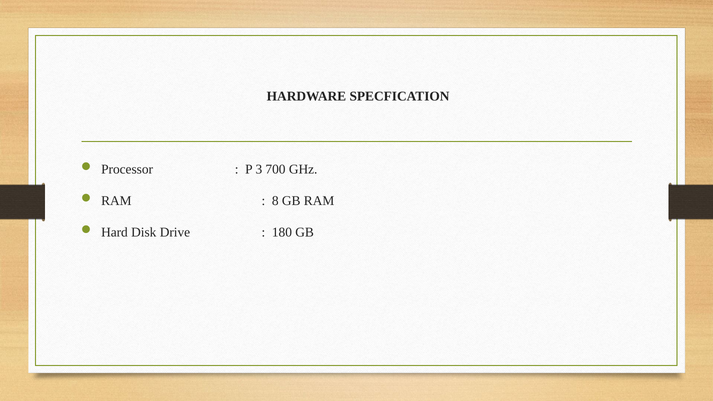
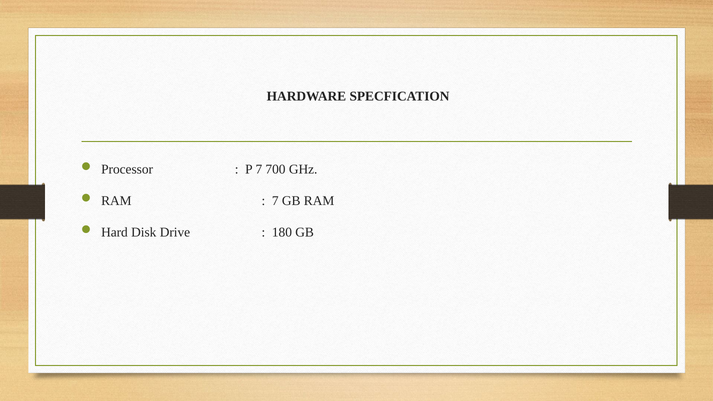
P 3: 3 -> 7
8 at (275, 201): 8 -> 7
